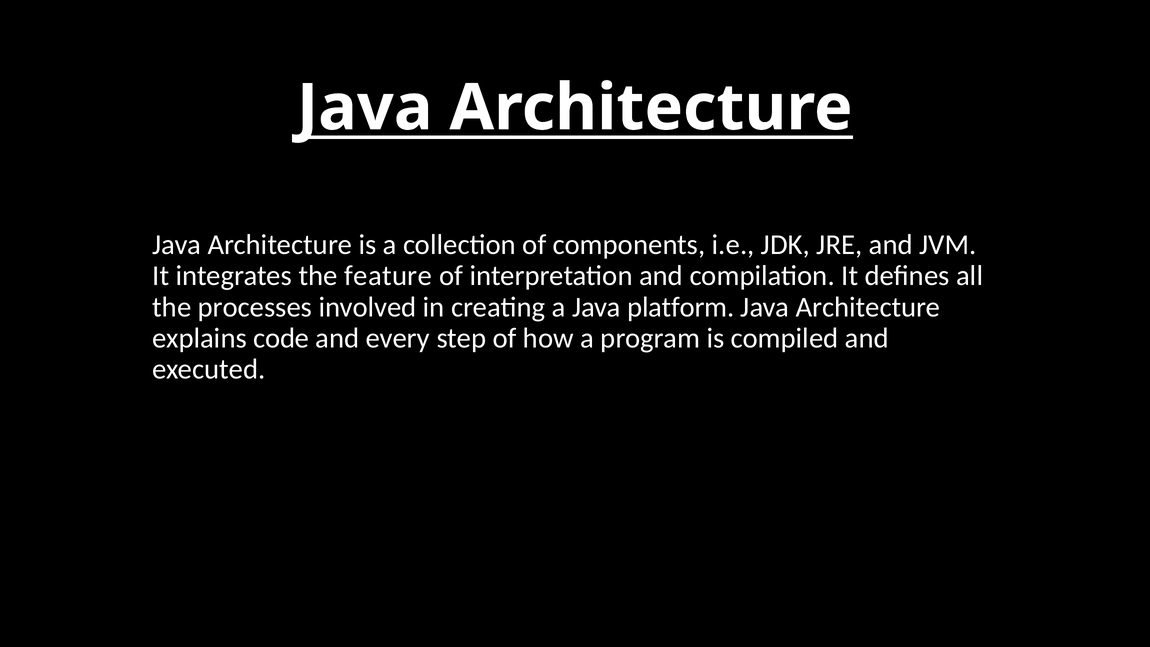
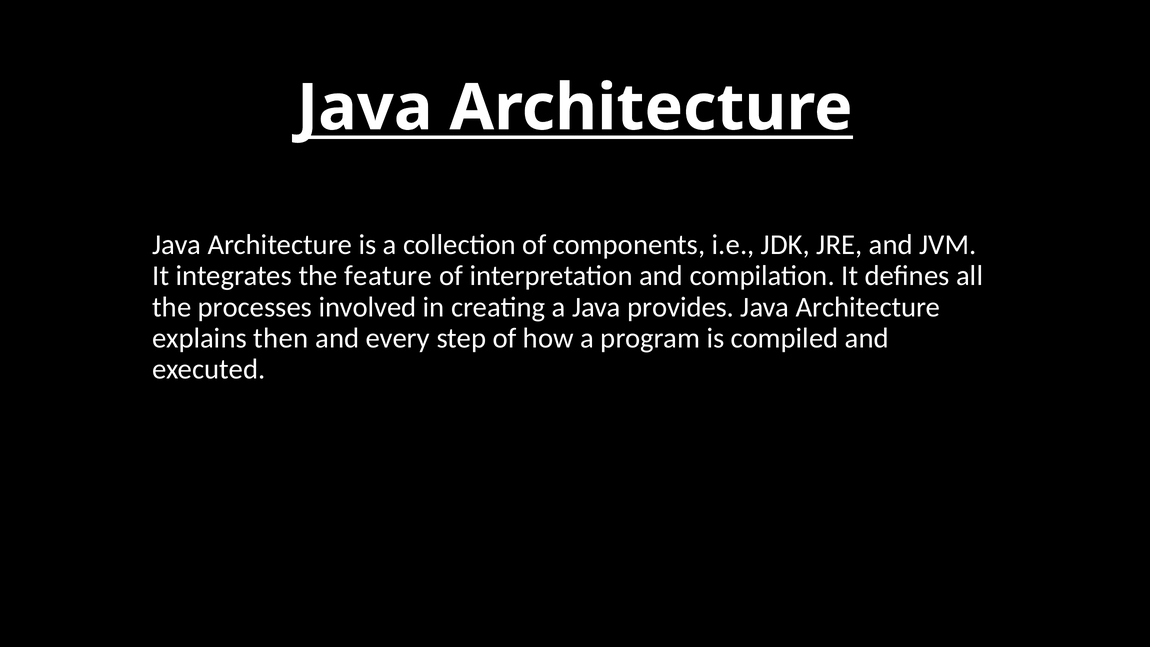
platform: platform -> provides
code: code -> then
